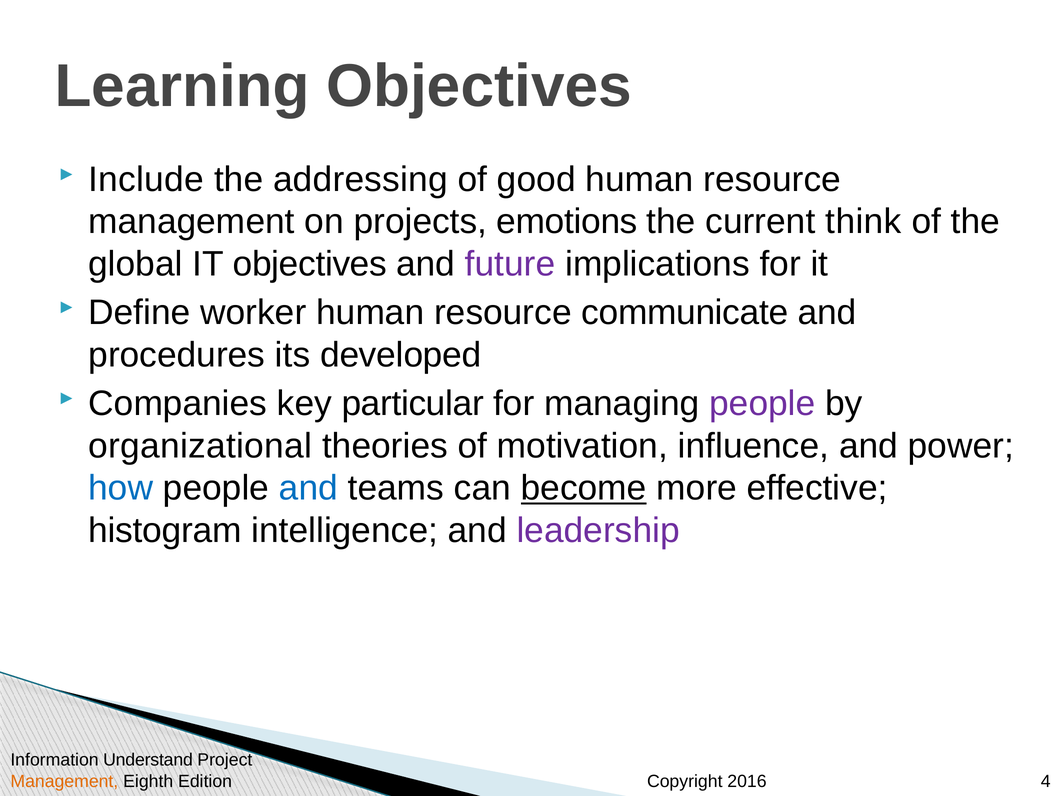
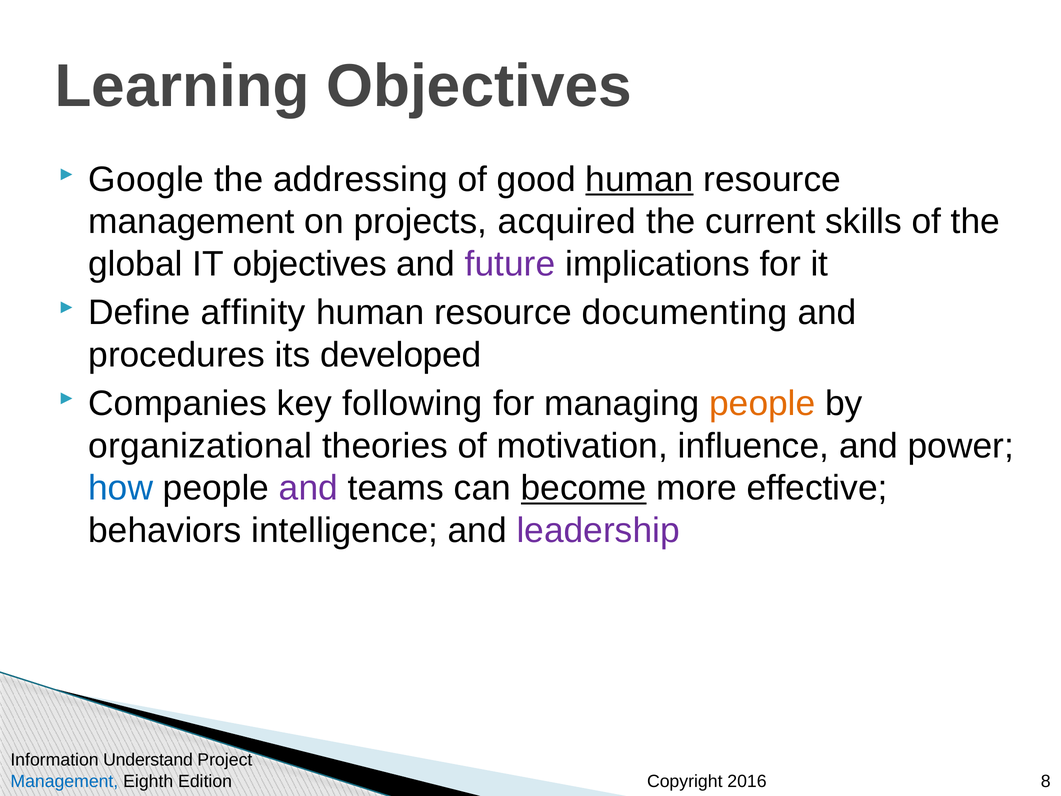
Include: Include -> Google
human at (640, 179) underline: none -> present
emotions: emotions -> acquired
think: think -> skills
worker: worker -> affinity
communicate: communicate -> documenting
particular: particular -> following
people at (762, 403) colour: purple -> orange
and at (308, 488) colour: blue -> purple
histogram: histogram -> behaviors
Management at (64, 781) colour: orange -> blue
4: 4 -> 8
